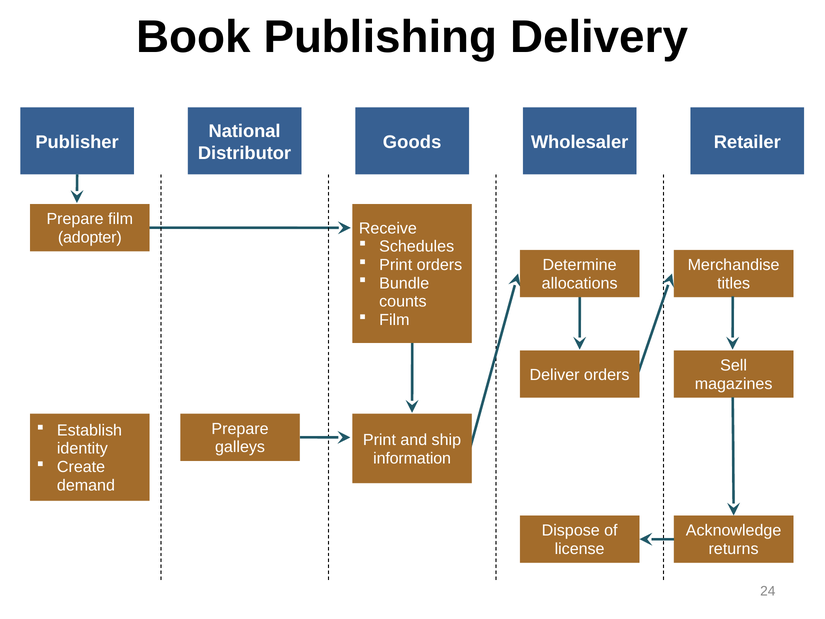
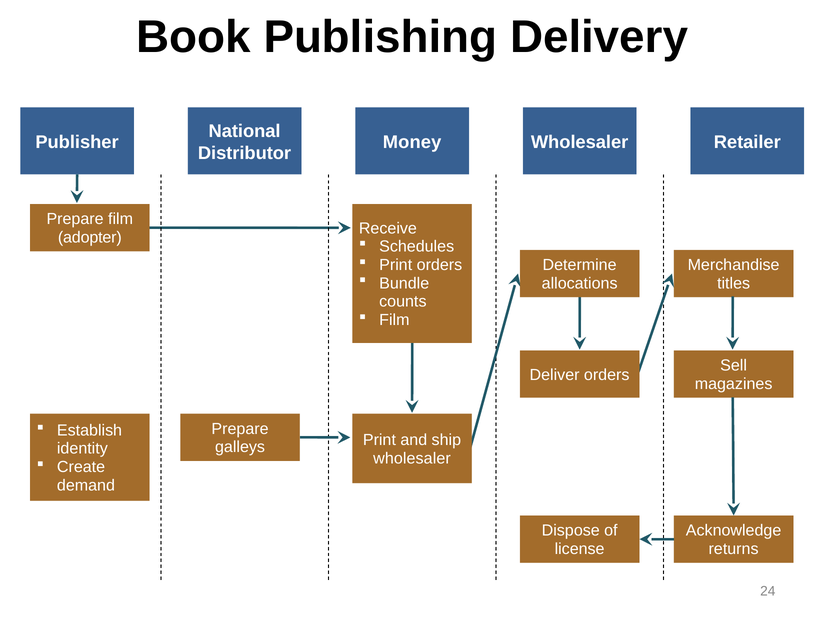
Goods: Goods -> Money
information at (412, 458): information -> wholesaler
